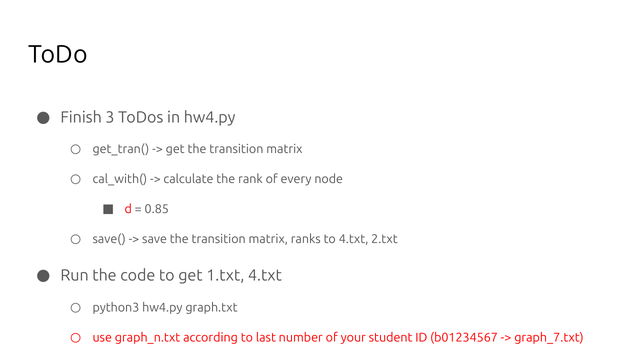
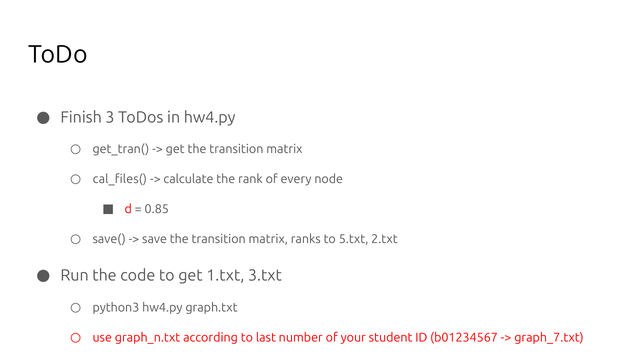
cal_with(: cal_with( -> cal_files(
to 4.txt: 4.txt -> 5.txt
1.txt 4.txt: 4.txt -> 3.txt
